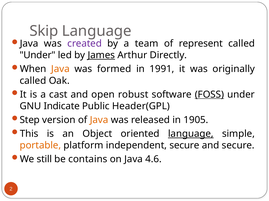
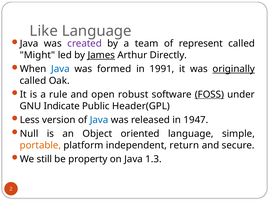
Skip: Skip -> Like
Under at (38, 55): Under -> Might
Java at (60, 69) colour: orange -> blue
originally underline: none -> present
cast: cast -> rule
Step: Step -> Less
Java at (99, 120) colour: orange -> blue
1905: 1905 -> 1947
This: This -> Null
language at (191, 134) underline: present -> none
independent secure: secure -> return
contains: contains -> property
4.6: 4.6 -> 1.3
